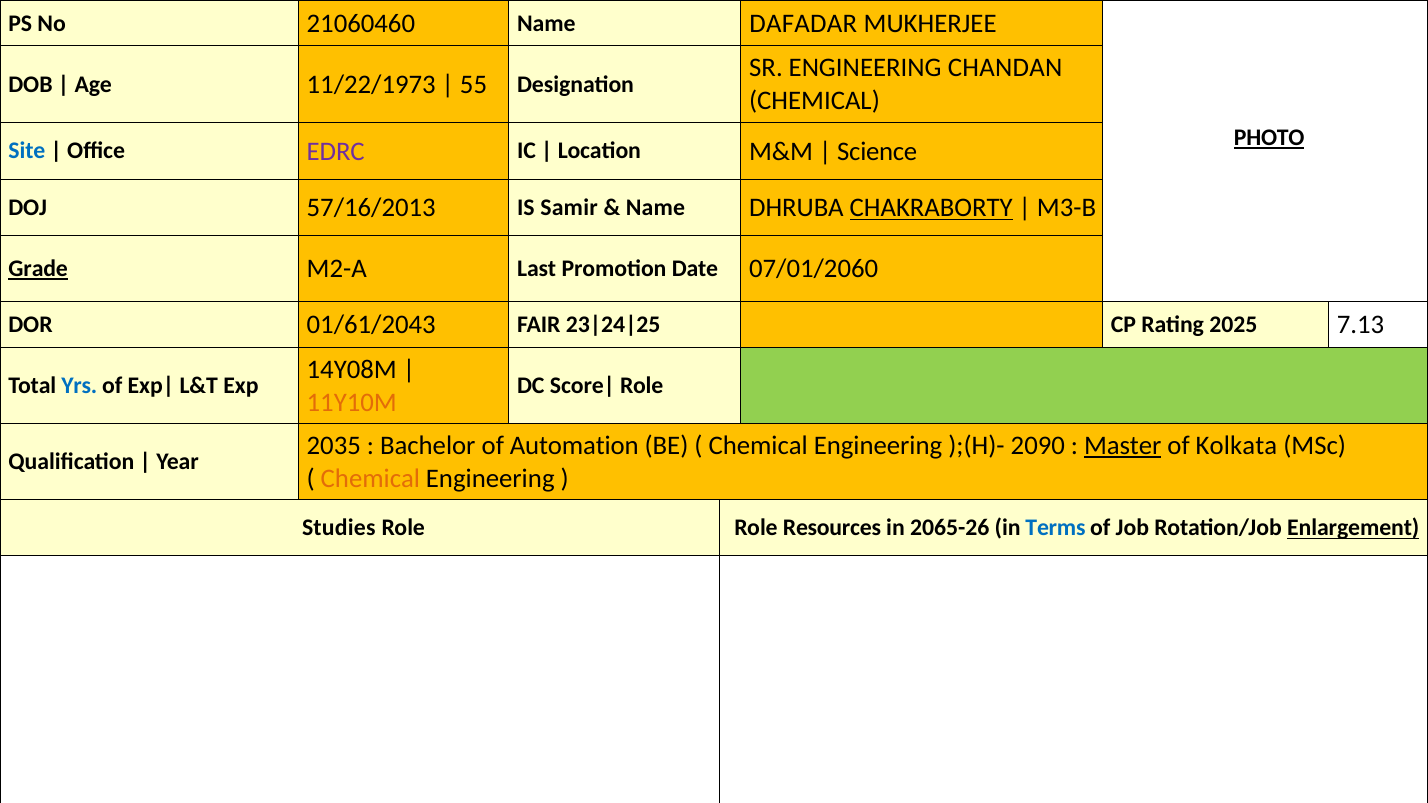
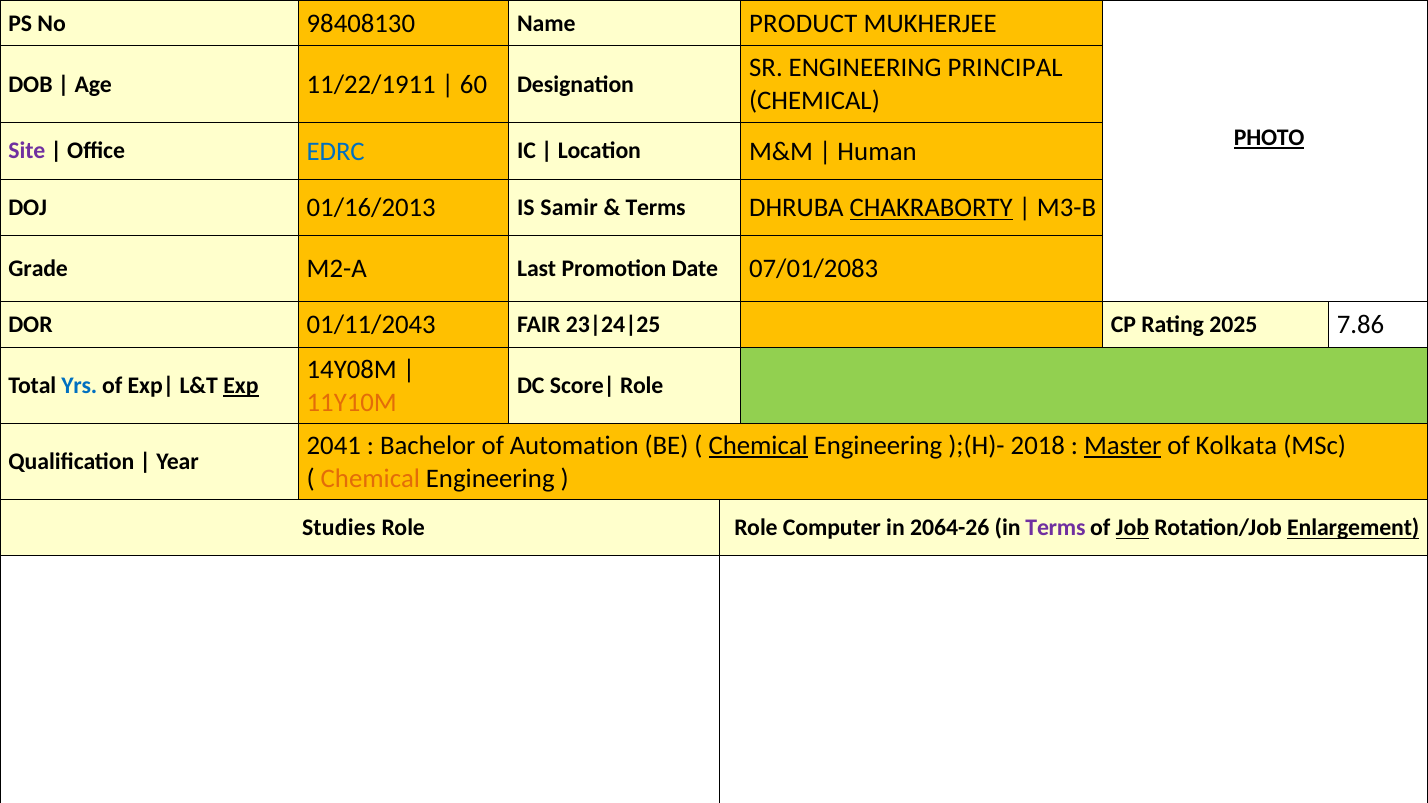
21060460: 21060460 -> 98408130
DAFADAR: DAFADAR -> PRODUCT
CHANDAN: CHANDAN -> PRINCIPAL
11/22/1973: 11/22/1973 -> 11/22/1911
55: 55 -> 60
Site colour: blue -> purple
EDRC colour: purple -> blue
Science: Science -> Human
57/16/2013: 57/16/2013 -> 01/16/2013
Name at (655, 208): Name -> Terms
Grade underline: present -> none
07/01/2060: 07/01/2060 -> 07/01/2083
01/61/2043: 01/61/2043 -> 01/11/2043
7.13: 7.13 -> 7.86
Exp underline: none -> present
2035: 2035 -> 2041
Chemical at (758, 446) underline: none -> present
2090: 2090 -> 2018
Resources: Resources -> Computer
2065-26: 2065-26 -> 2064-26
Terms at (1055, 528) colour: blue -> purple
Job underline: none -> present
